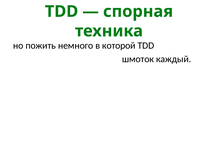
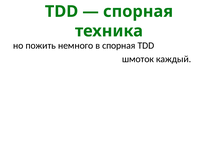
в которой: которой -> спорная
